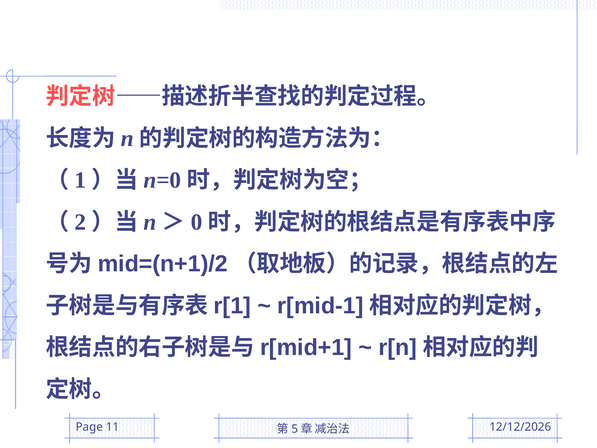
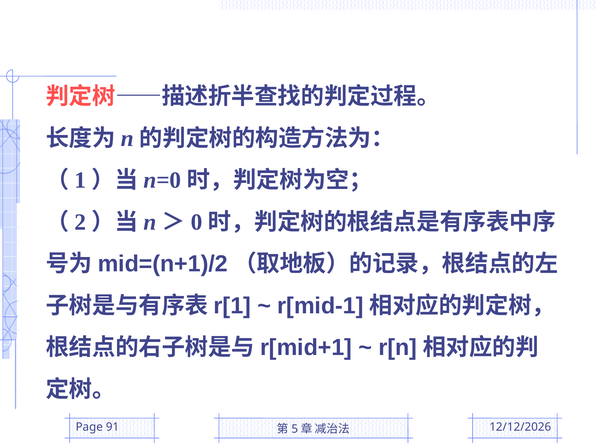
11: 11 -> 91
